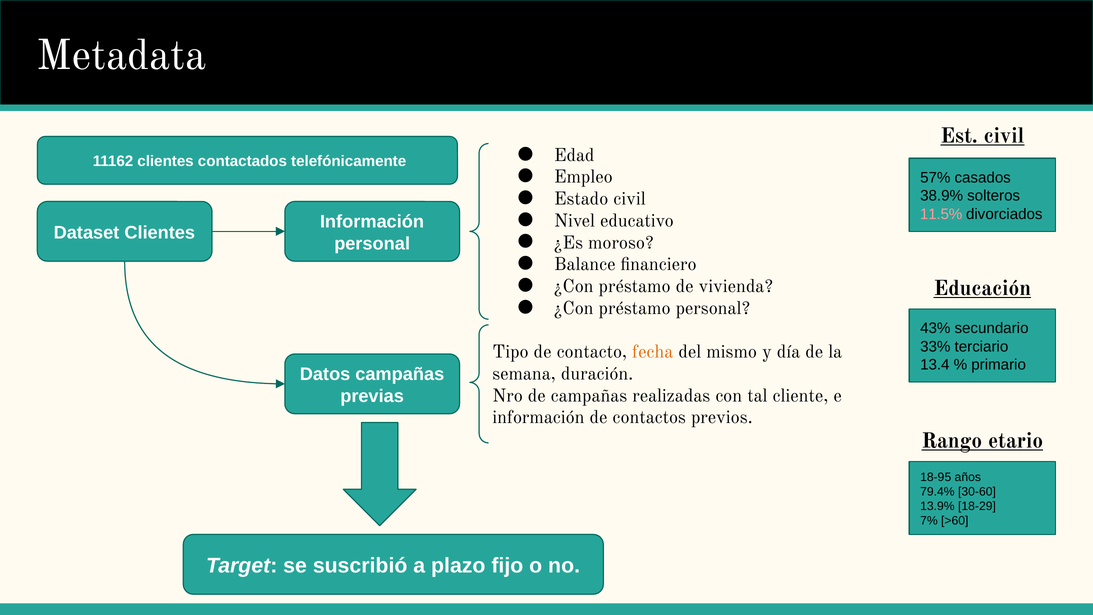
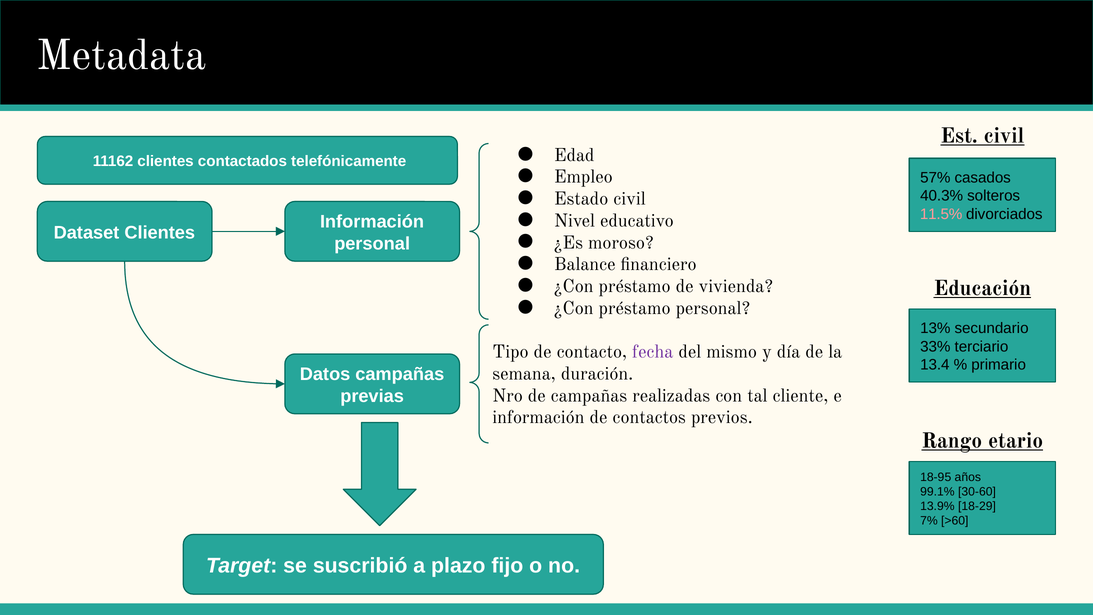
38.9%: 38.9% -> 40.3%
43%: 43% -> 13%
fecha colour: orange -> purple
79.4%: 79.4% -> 99.1%
